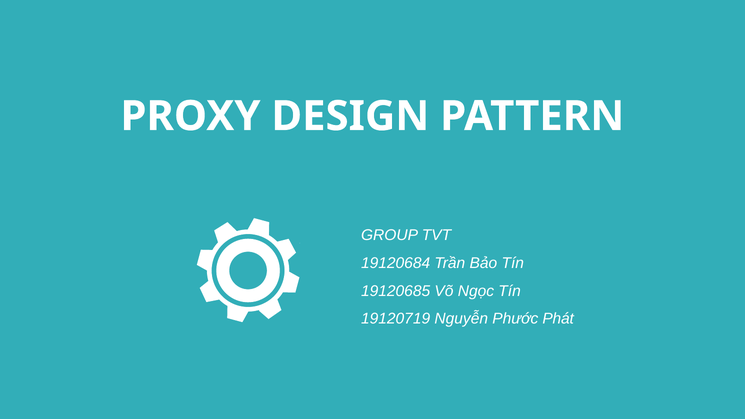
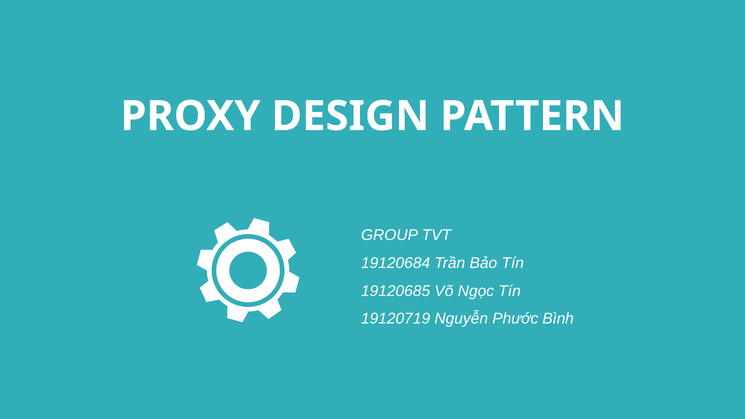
Phát: Phát -> Bình
